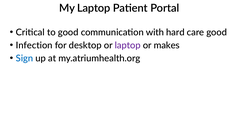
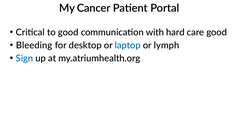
My Laptop: Laptop -> Cancer
Infection: Infection -> Bleeding
laptop at (128, 46) colour: purple -> blue
makes: makes -> lymph
